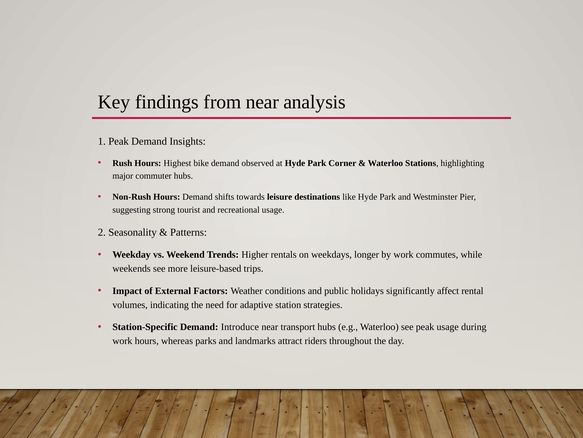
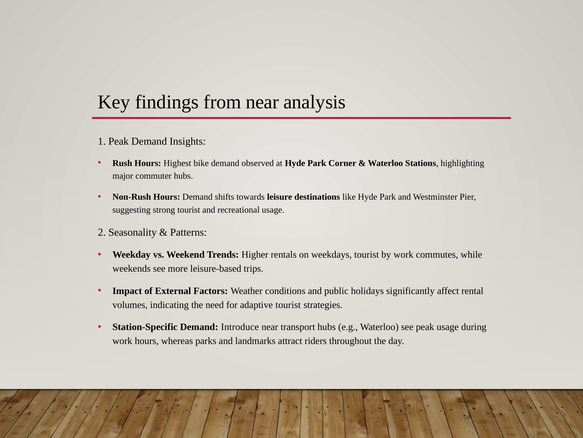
weekdays longer: longer -> tourist
adaptive station: station -> tourist
